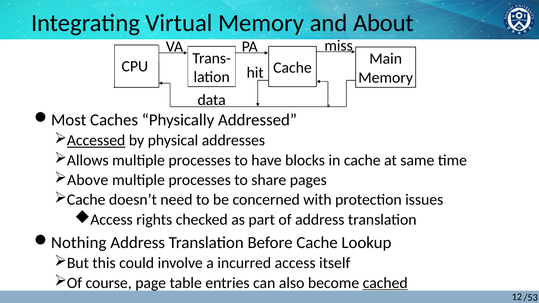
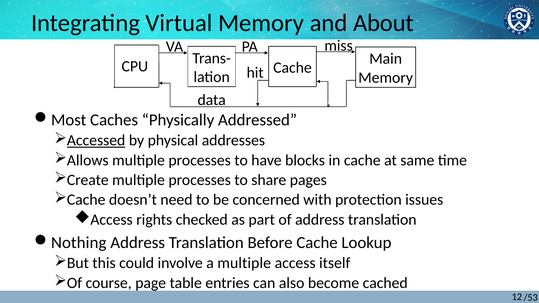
Above: Above -> Create
a incurred: incurred -> multiple
cached underline: present -> none
